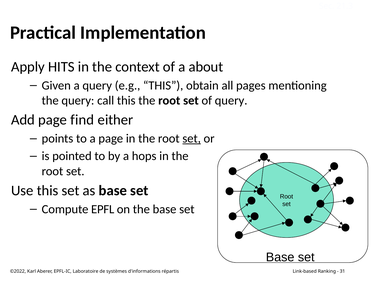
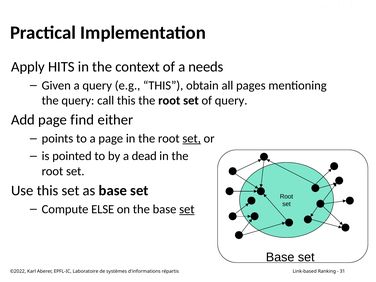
about: about -> needs
hops: hops -> dead
EPFL: EPFL -> ELSE
set at (187, 209) underline: none -> present
